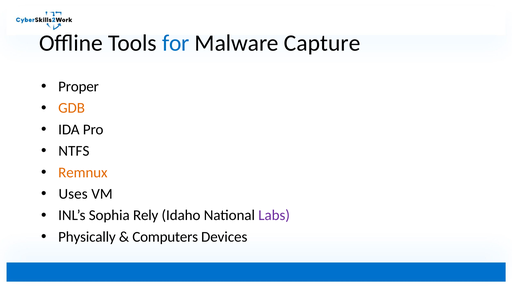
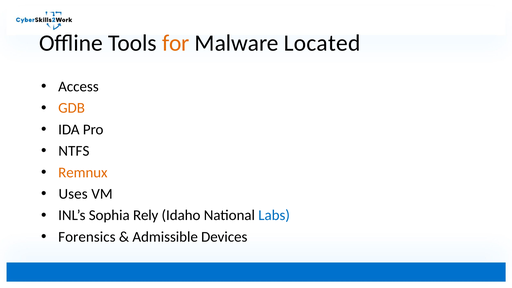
for colour: blue -> orange
Capture: Capture -> Located
Proper: Proper -> Access
Labs colour: purple -> blue
Physically: Physically -> Forensics
Computers: Computers -> Admissible
